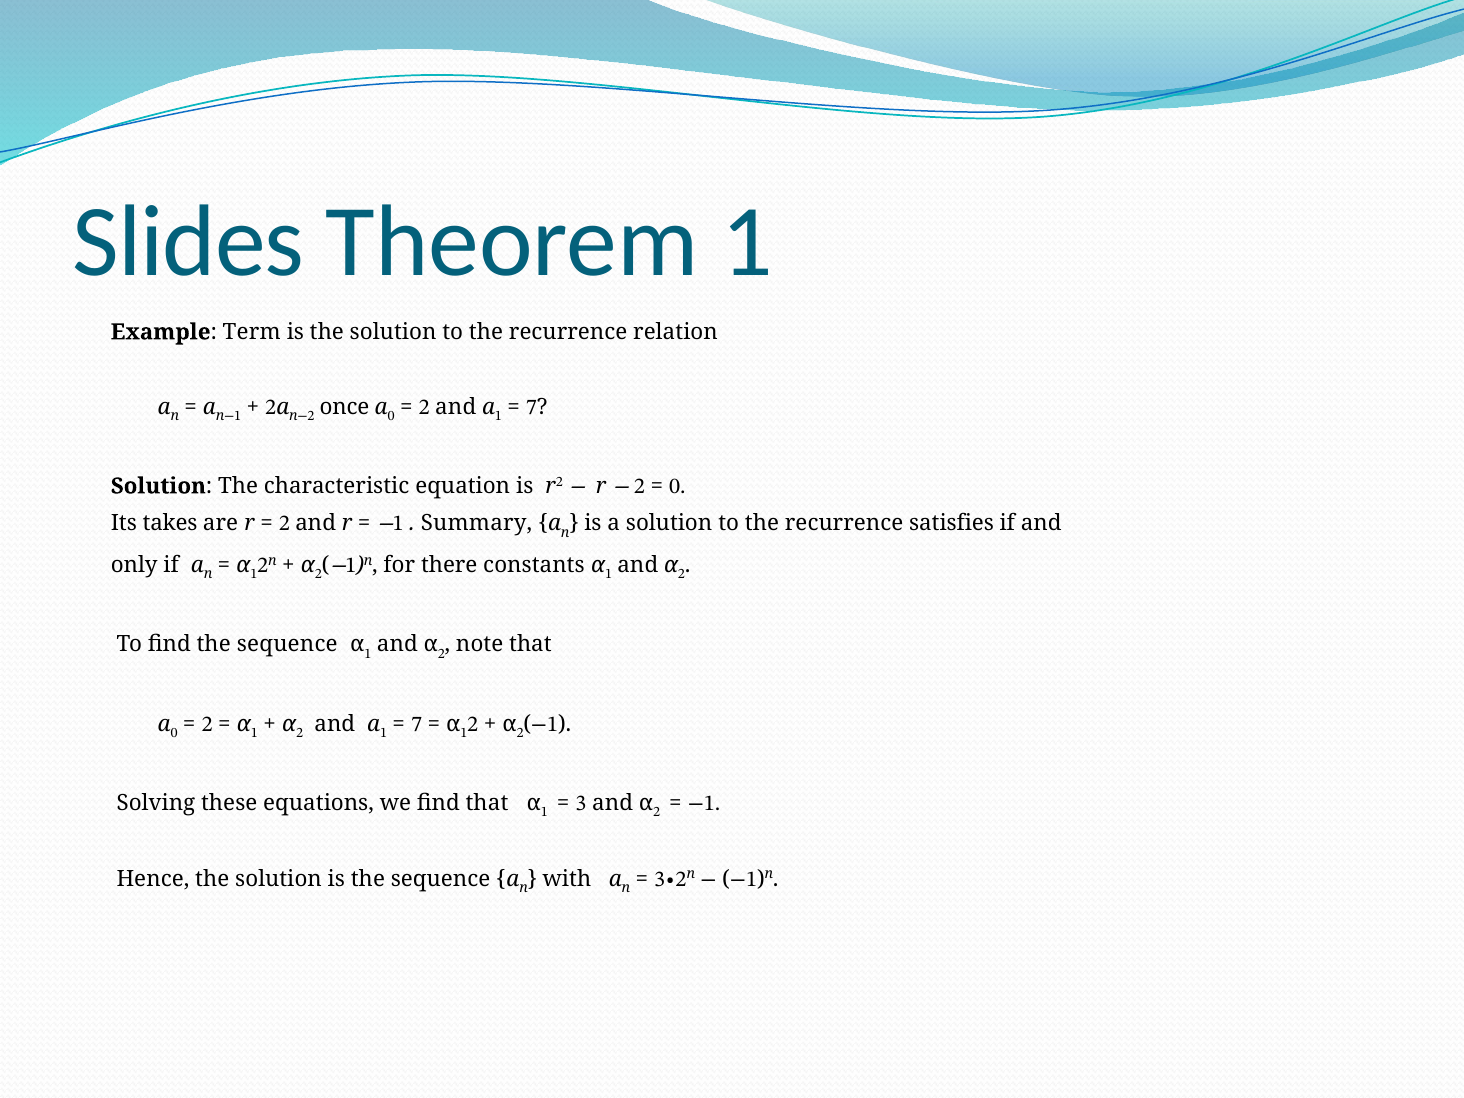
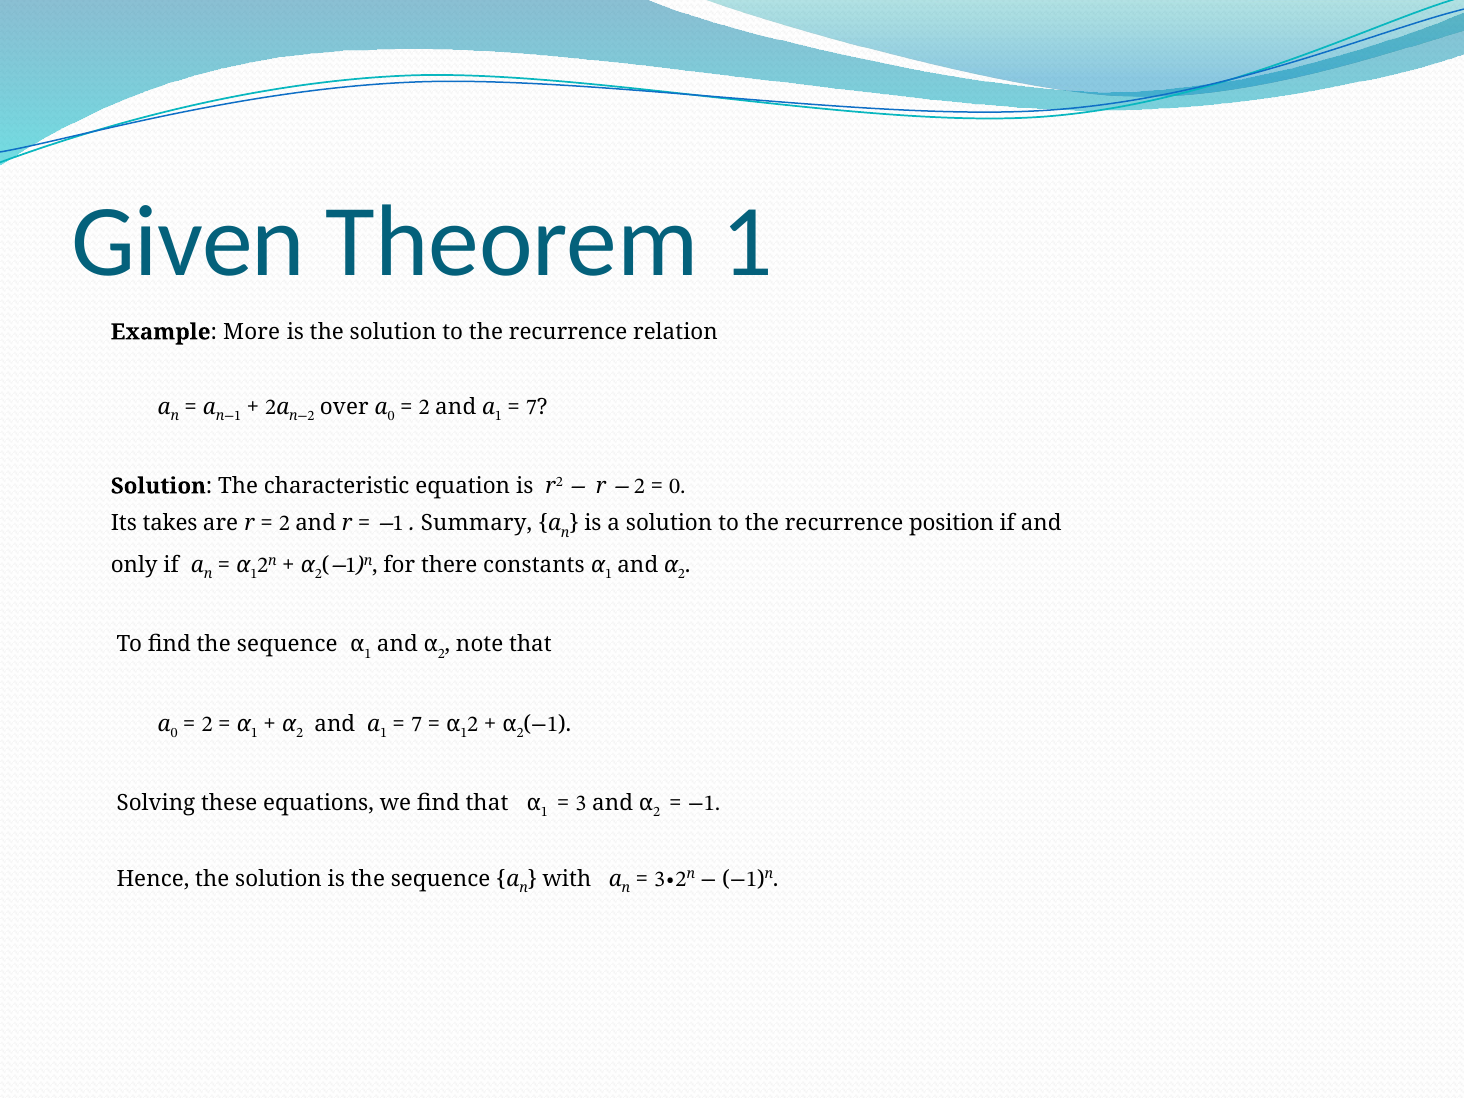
Slides: Slides -> Given
Term: Term -> More
once: once -> over
satisfies: satisfies -> position
